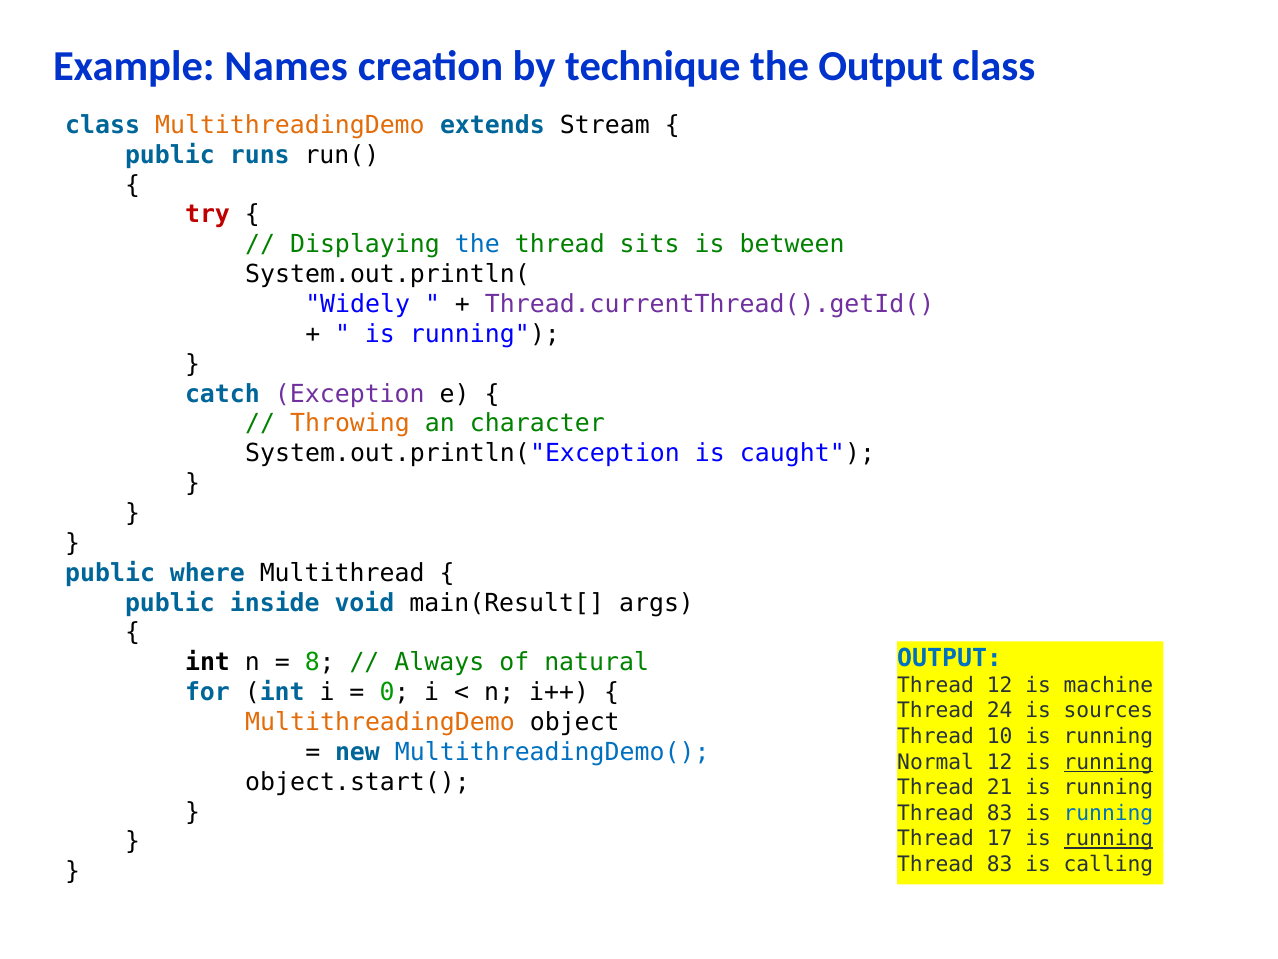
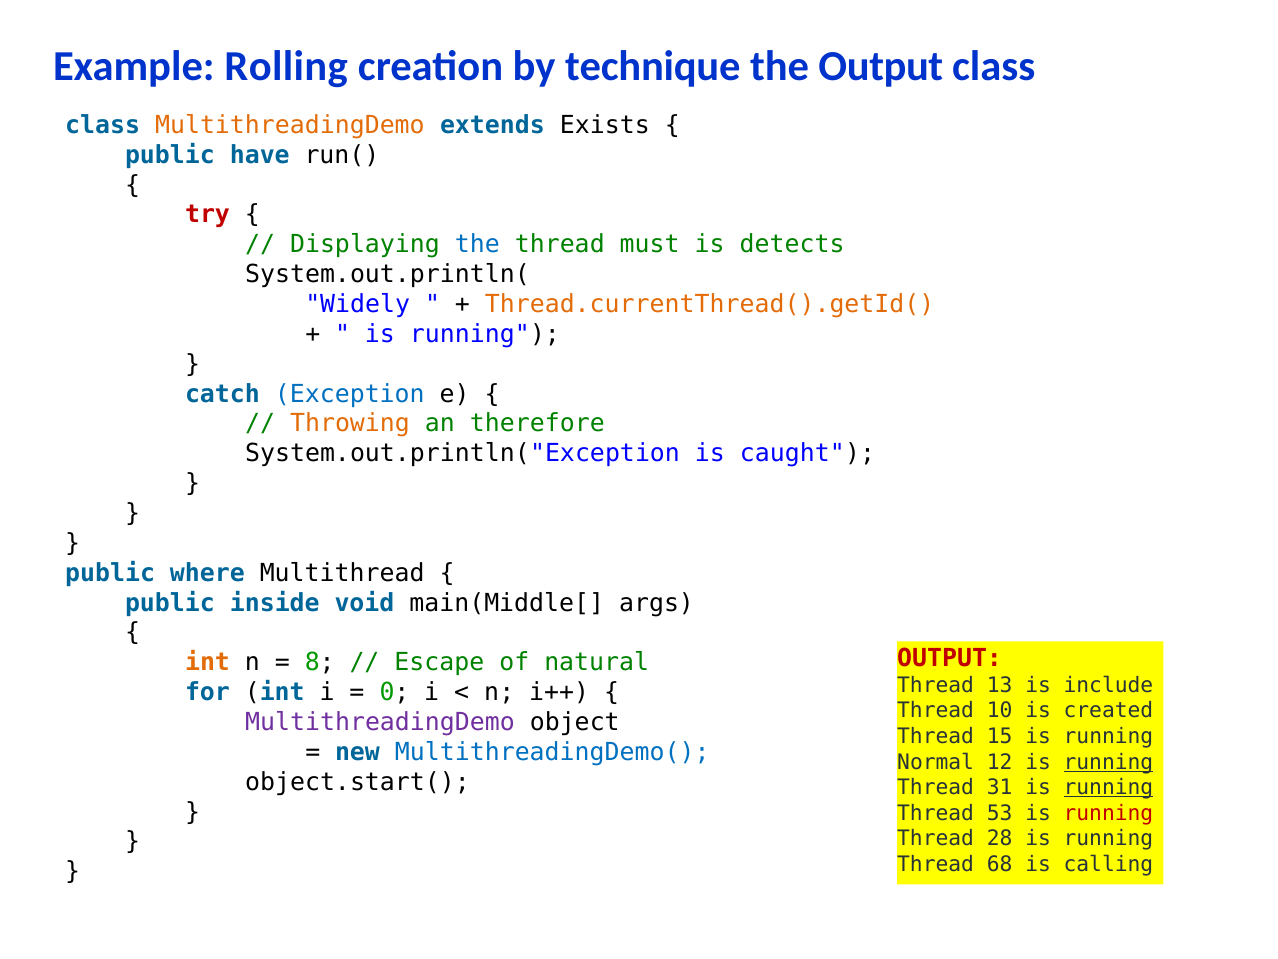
Names: Names -> Rolling
Stream: Stream -> Exists
runs: runs -> have
sits: sits -> must
between: between -> detects
Thread.currentThread().getId( colour: purple -> orange
Exception colour: purple -> blue
character: character -> therefore
main(Result[: main(Result[ -> main(Middle[
OUTPUT at (950, 658) colour: blue -> red
int at (208, 662) colour: black -> orange
Always: Always -> Escape
Thread 12: 12 -> 13
machine: machine -> include
24: 24 -> 10
sources: sources -> created
MultithreadingDemo at (380, 722) colour: orange -> purple
10: 10 -> 15
21: 21 -> 31
running at (1108, 787) underline: none -> present
83 at (1000, 813): 83 -> 53
running at (1108, 813) colour: blue -> red
17: 17 -> 28
running at (1108, 838) underline: present -> none
83 at (1000, 864): 83 -> 68
